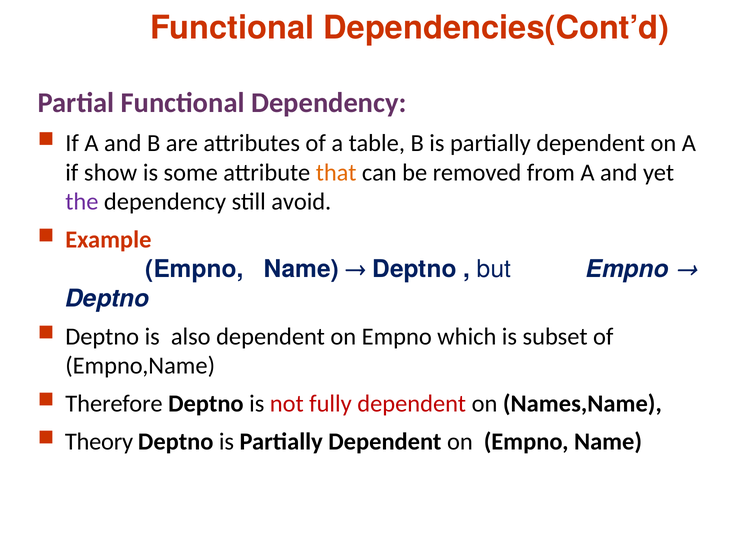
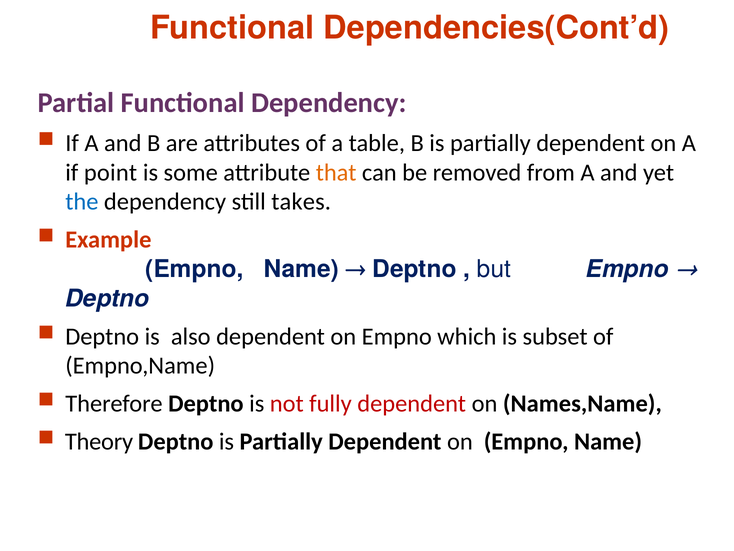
show: show -> point
the colour: purple -> blue
avoid: avoid -> takes
